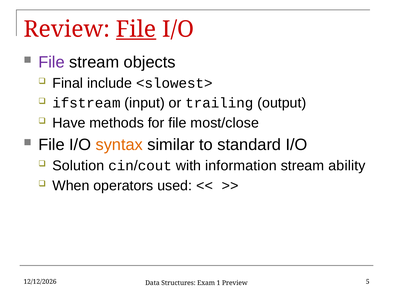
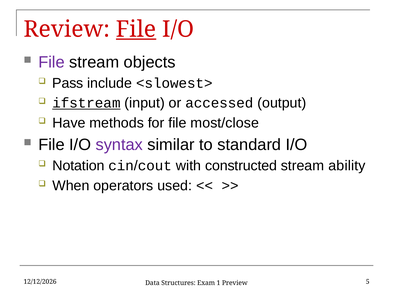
Final: Final -> Pass
ifstream underline: none -> present
trailing: trailing -> accessed
syntax colour: orange -> purple
Solution: Solution -> Notation
information: information -> constructed
